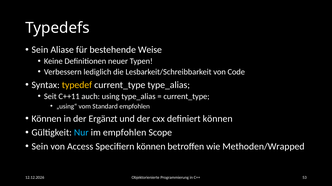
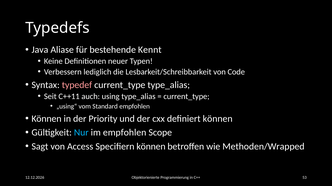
Sein at (40, 50): Sein -> Java
Weise: Weise -> Kennt
typedef colour: yellow -> pink
Ergänzt: Ergänzt -> Priority
Sein at (40, 147): Sein -> Sagt
